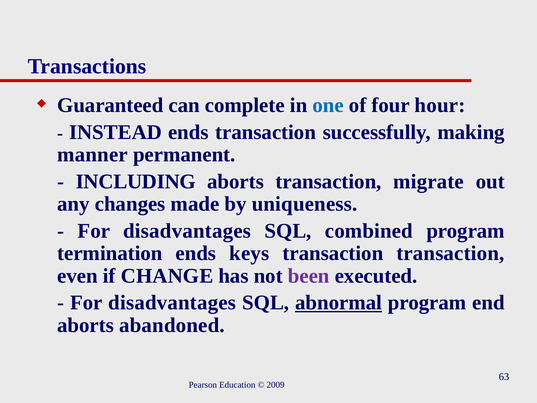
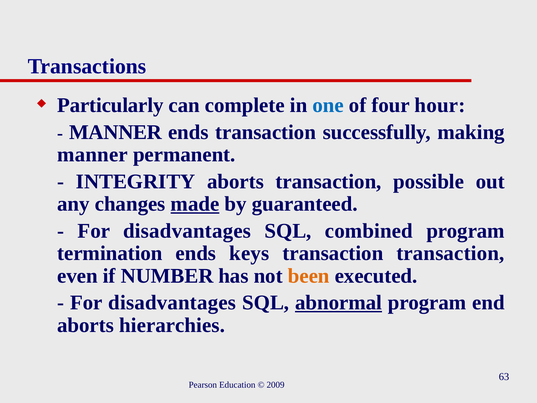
Guaranteed: Guaranteed -> Particularly
INSTEAD at (115, 132): INSTEAD -> MANNER
INCLUDING: INCLUDING -> INTEGRITY
migrate: migrate -> possible
made underline: none -> present
uniqueness: uniqueness -> guaranteed
CHANGE: CHANGE -> NUMBER
been colour: purple -> orange
abandoned: abandoned -> hierarchies
